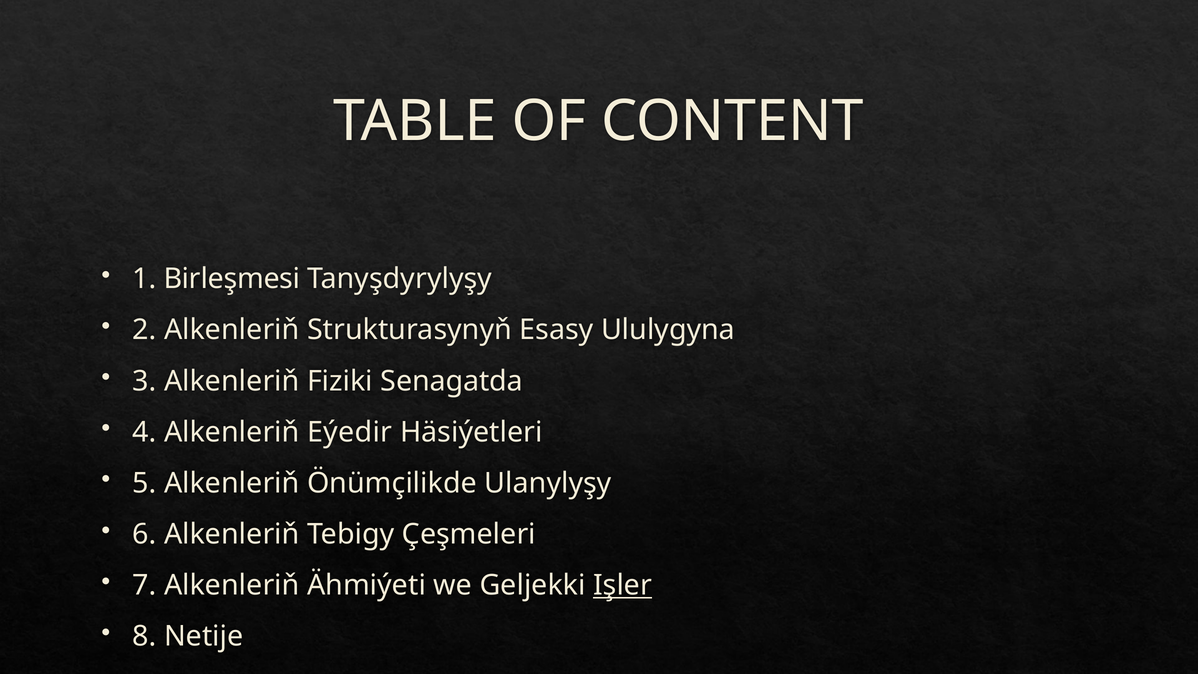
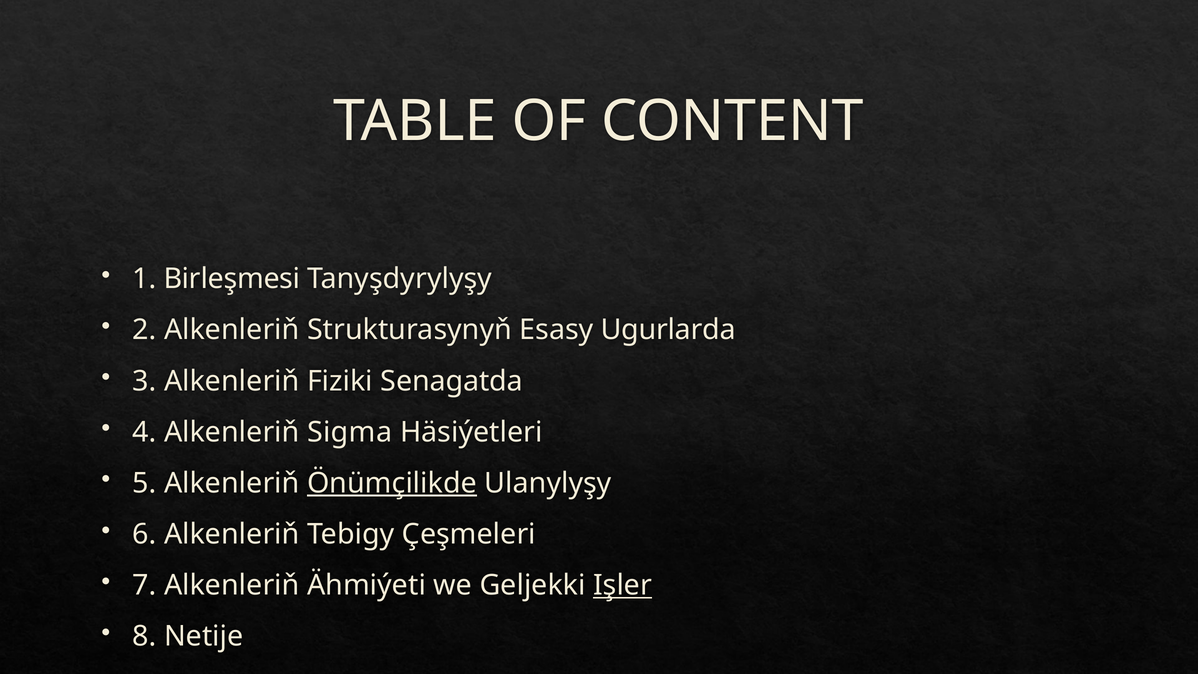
Ululygyna: Ululygyna -> Ugurlarda
Eýedir: Eýedir -> Sigma
Önümçilikde underline: none -> present
